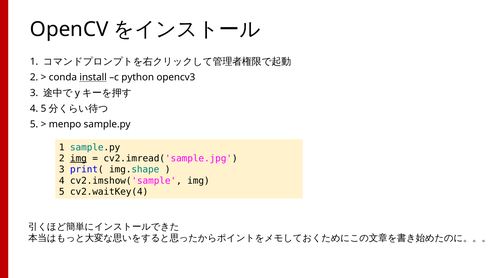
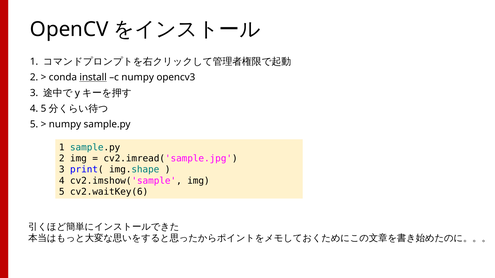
c python: python -> numpy
menpo at (65, 125): menpo -> numpy
img at (78, 159) underline: present -> none
cv2.waitKey(4: cv2.waitKey(4 -> cv2.waitKey(6
